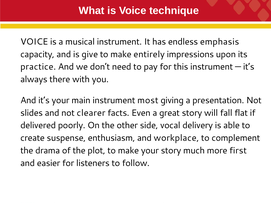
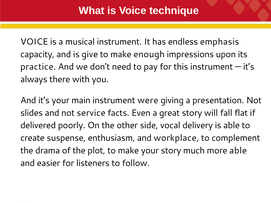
entirely: entirely -> enough
most: most -> were
clearer: clearer -> service
more first: first -> able
